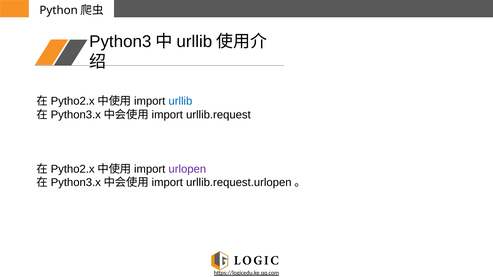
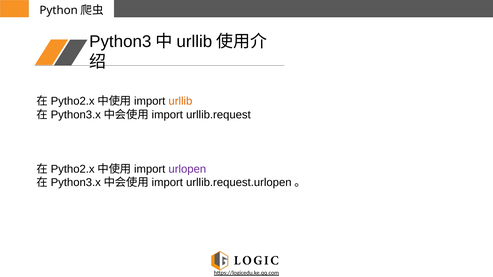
urllib at (180, 101) colour: blue -> orange
